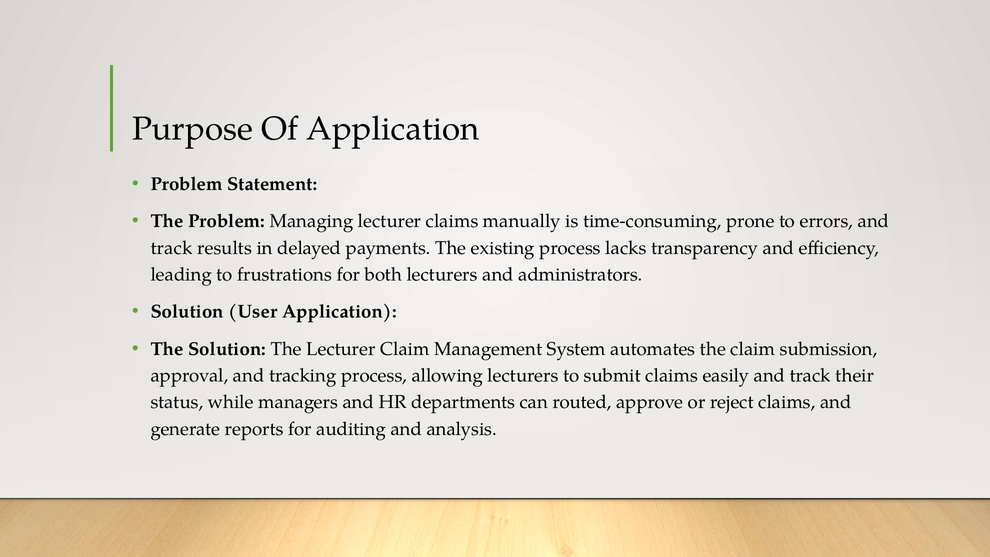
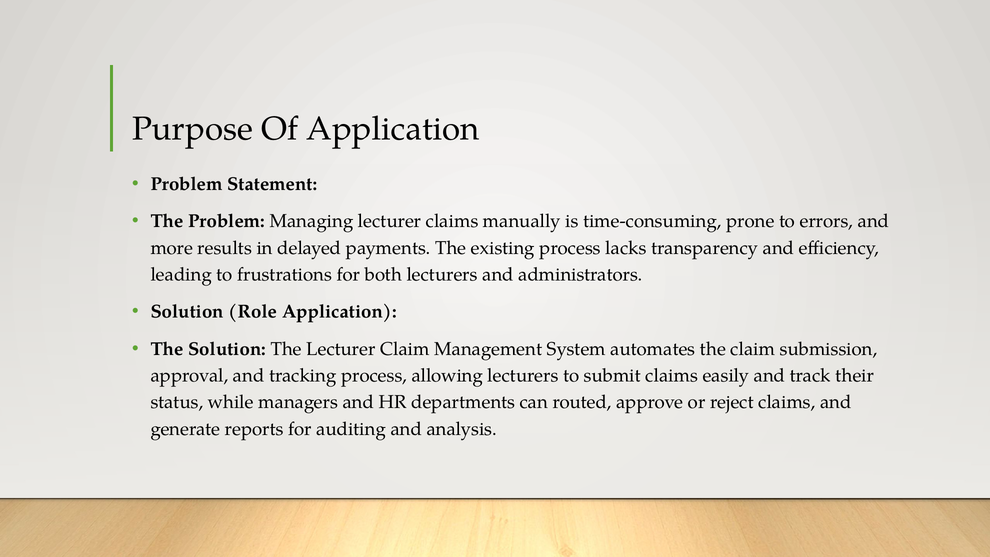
track at (172, 248): track -> more
User: User -> Role
